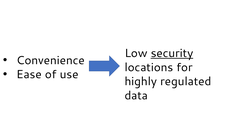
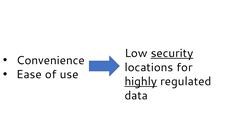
highly underline: none -> present
